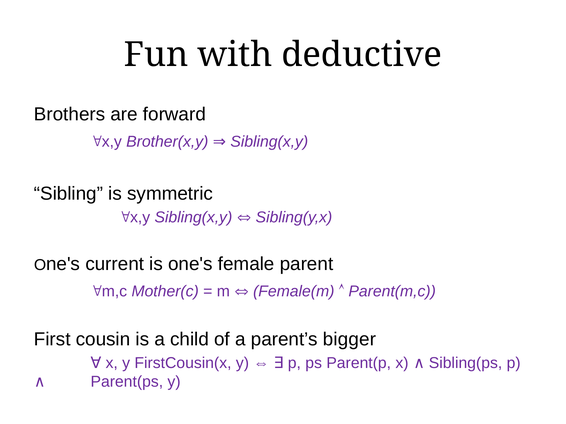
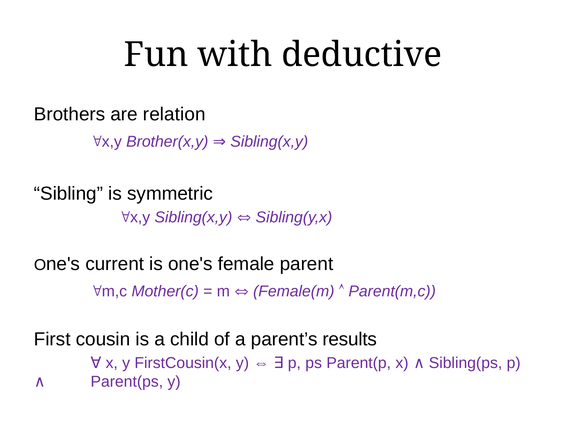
forward: forward -> relation
bigger: bigger -> results
